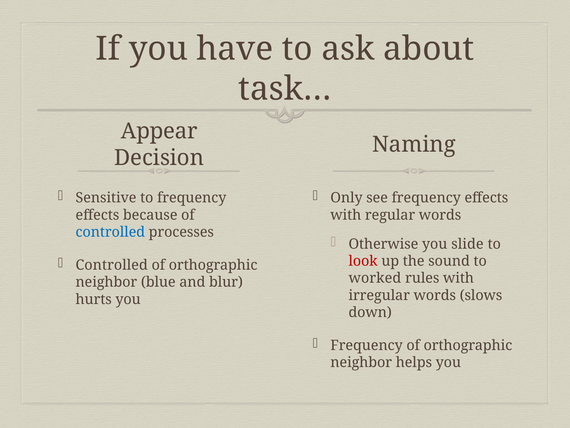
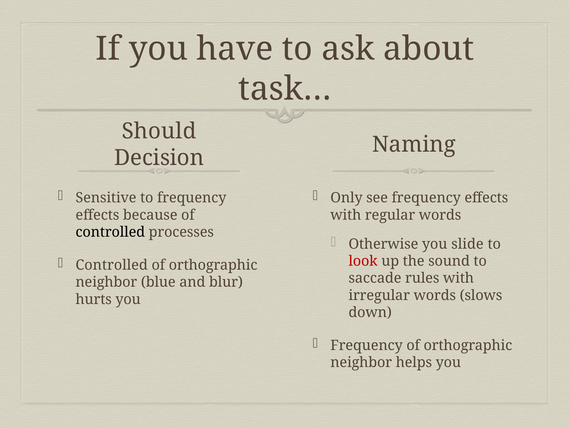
Appear: Appear -> Should
controlled at (110, 232) colour: blue -> black
worked: worked -> saccade
